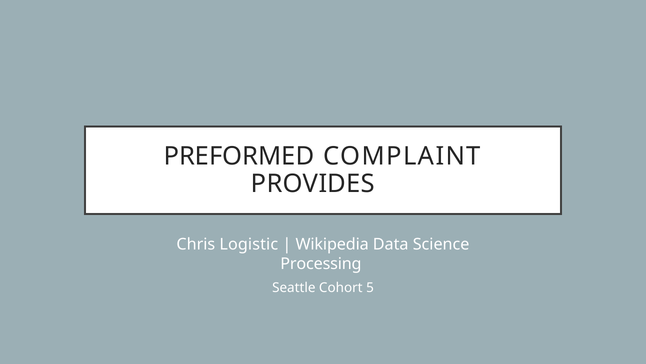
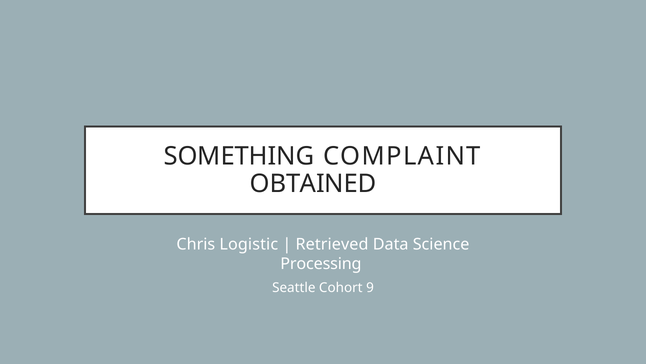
PREFORMED: PREFORMED -> SOMETHING
PROVIDES: PROVIDES -> OBTAINED
Wikipedia: Wikipedia -> Retrieved
5: 5 -> 9
